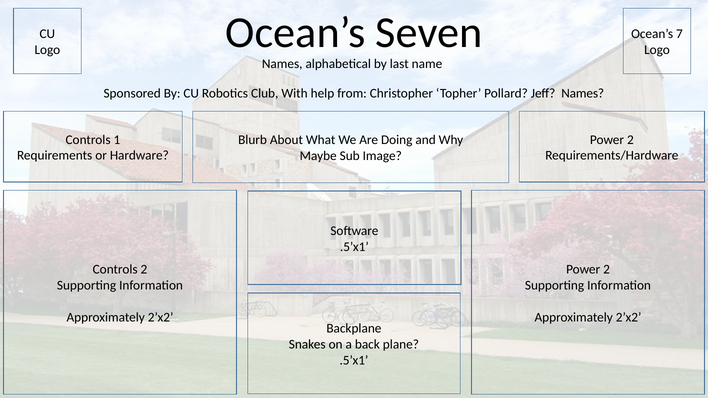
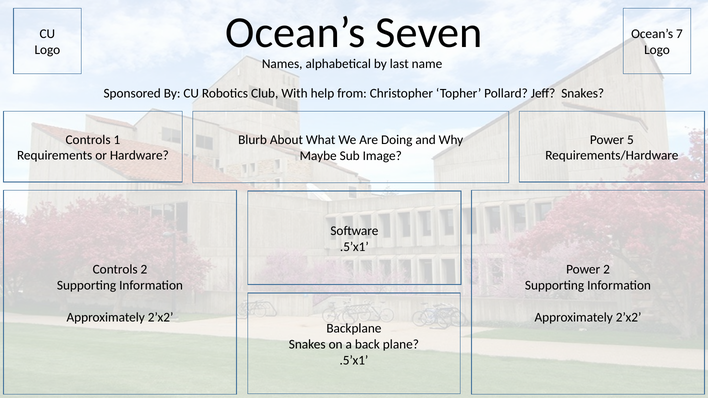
Jeff Names: Names -> Snakes
2 at (630, 140): 2 -> 5
